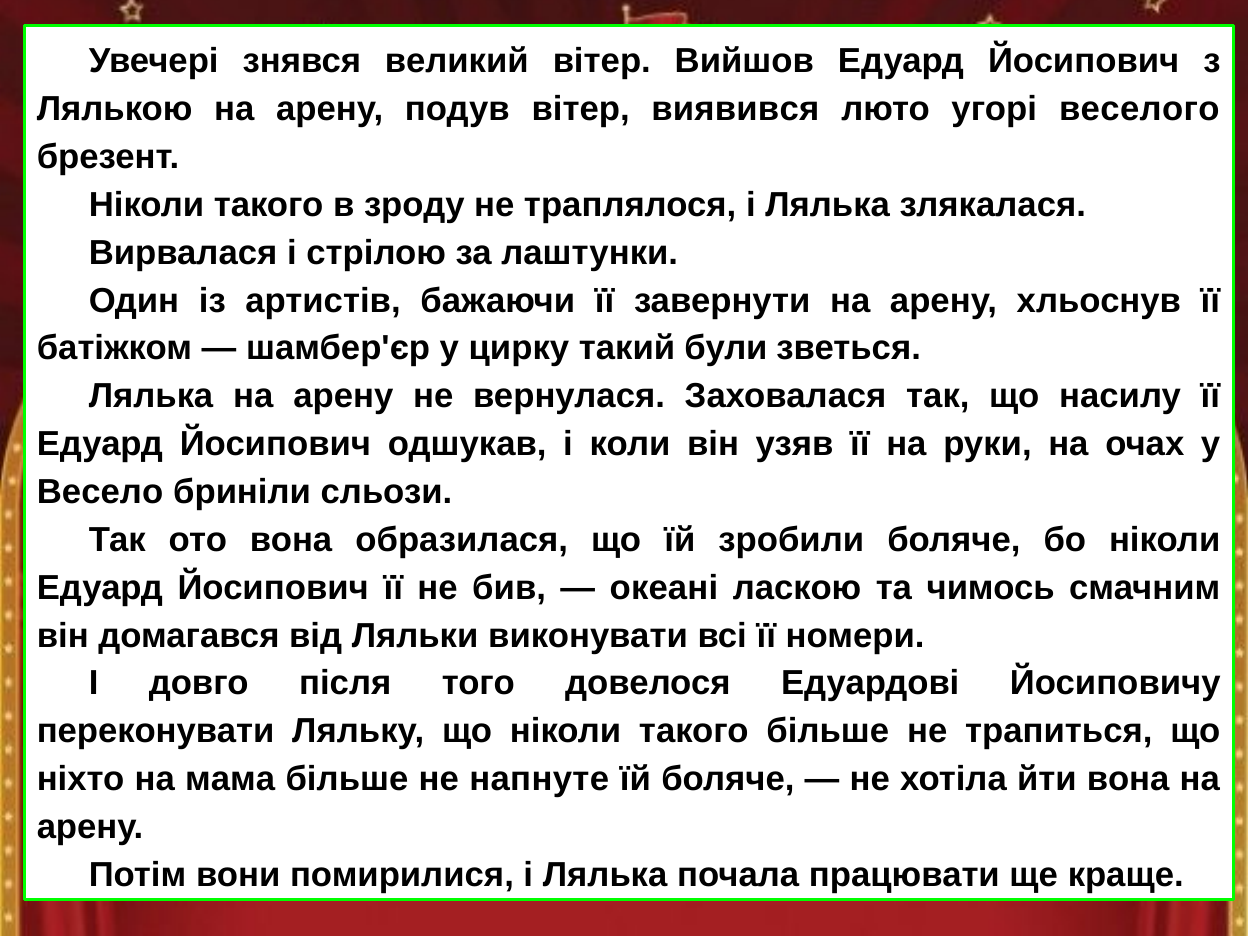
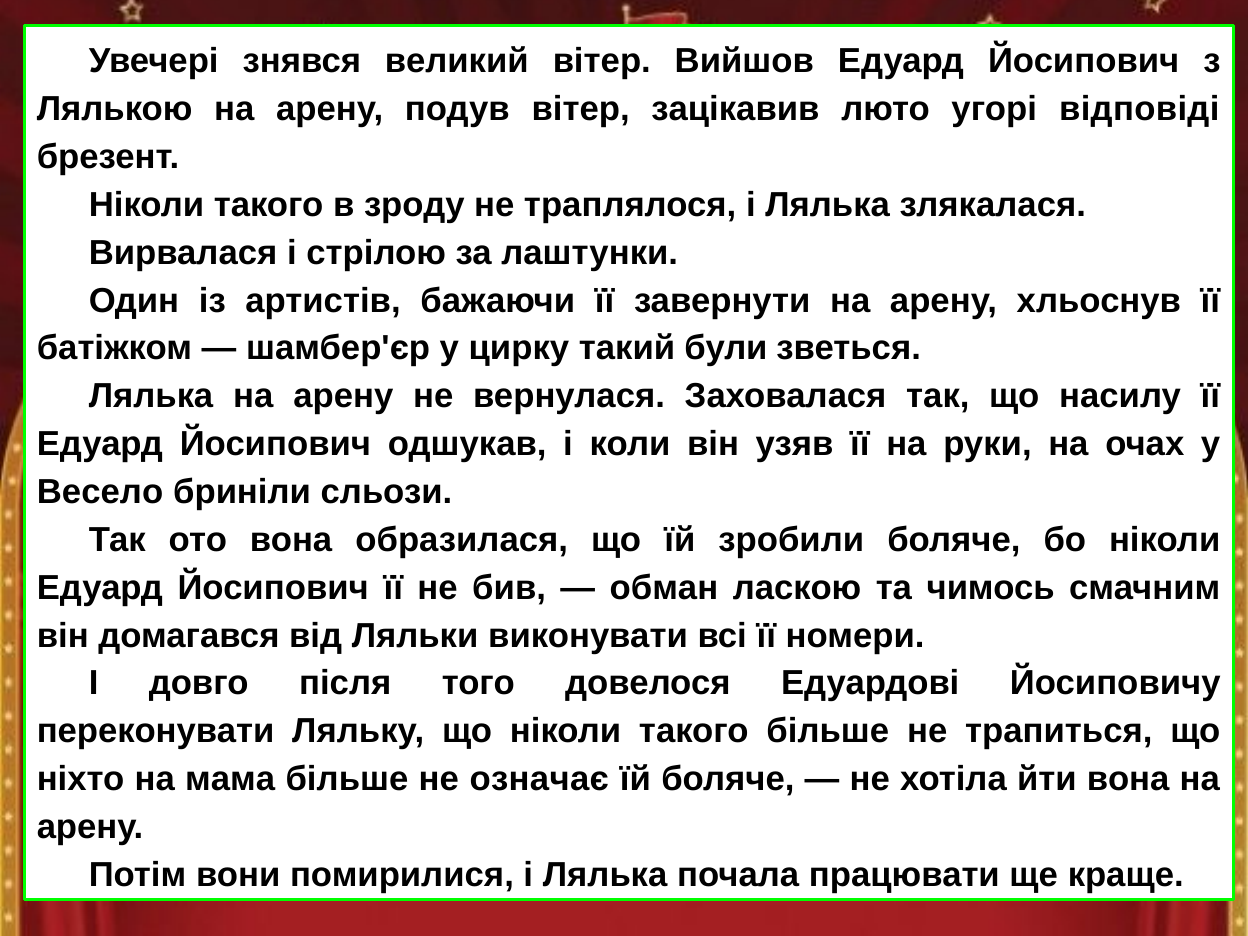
виявився: виявився -> зацікавив
веселого: веселого -> відповіді
океані: океані -> обман
напнуте: напнуте -> означає
